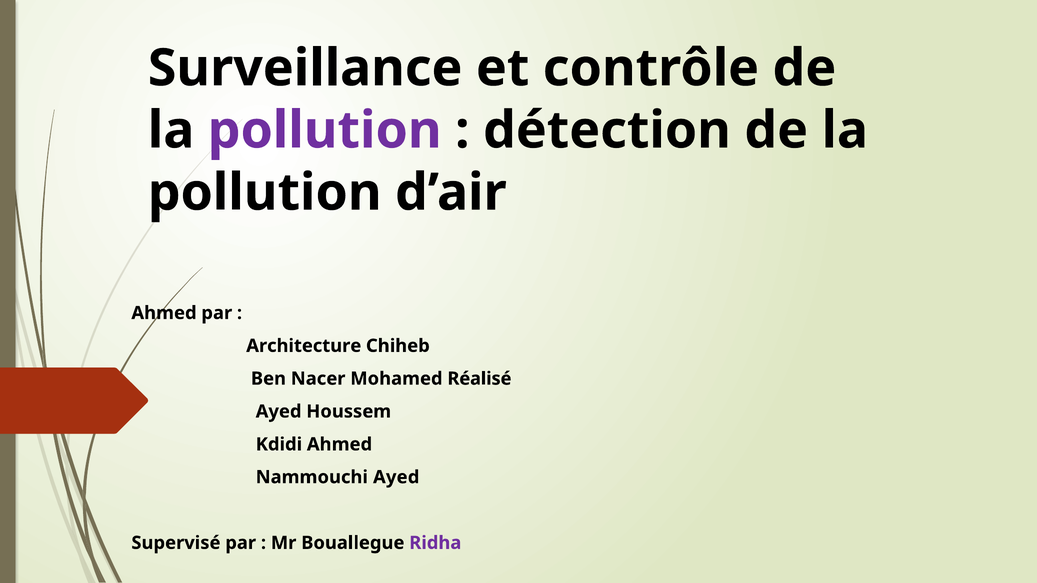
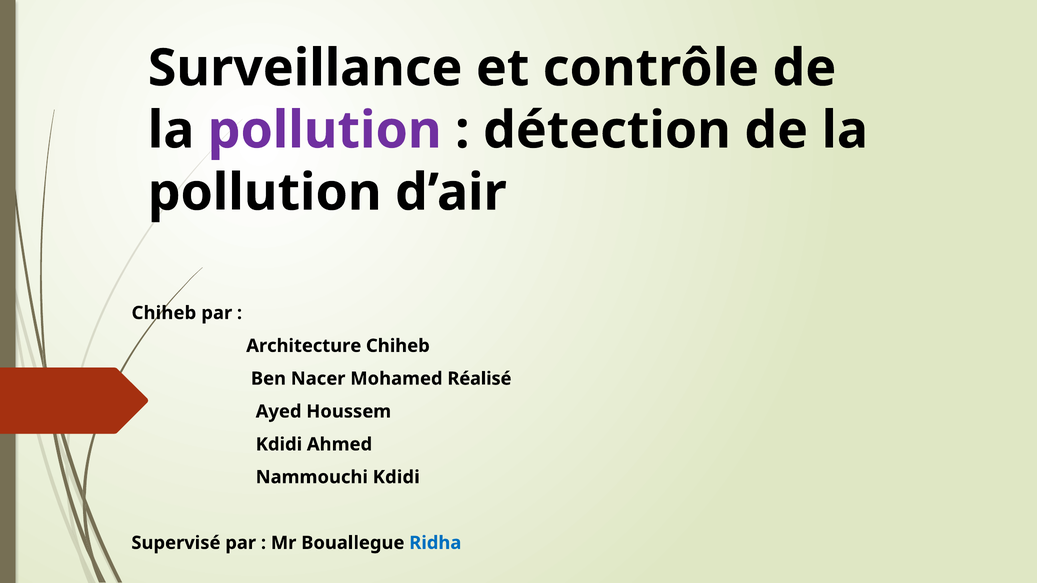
Ahmed at (164, 313): Ahmed -> Chiheb
Nammouchi Ayed: Ayed -> Kdidi
Ridha colour: purple -> blue
